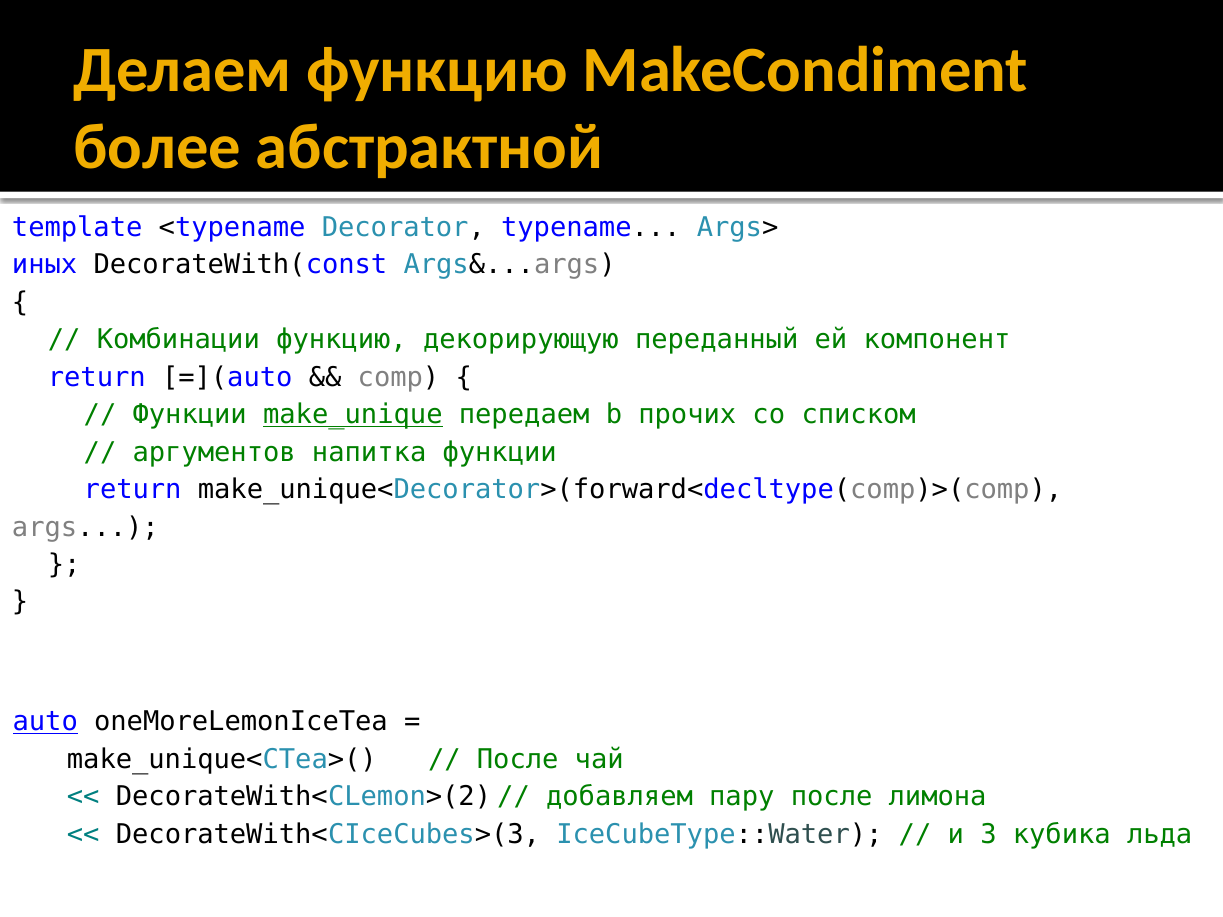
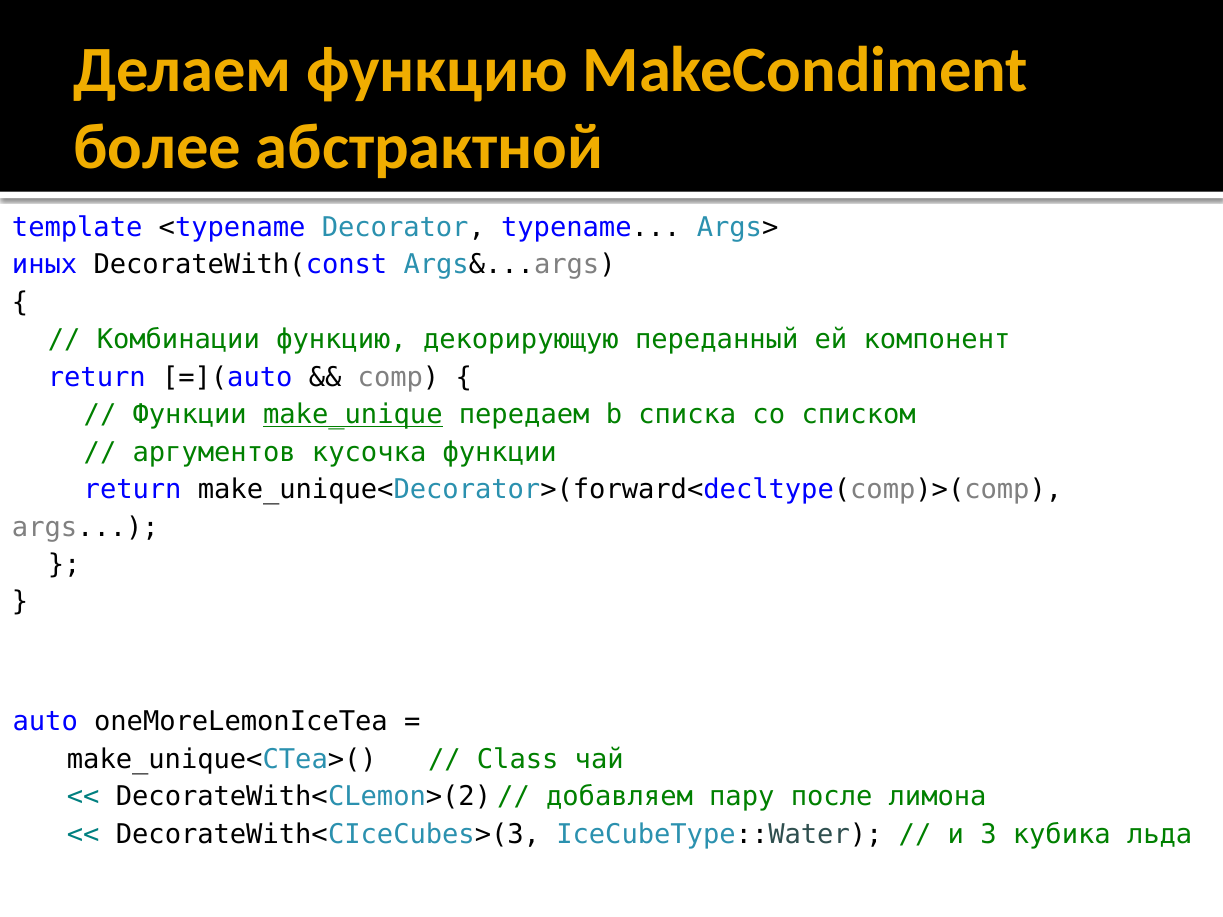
прочих: прочих -> списка
напитка: напитка -> кусочка
auto underline: present -> none
После at (518, 759): После -> Class
